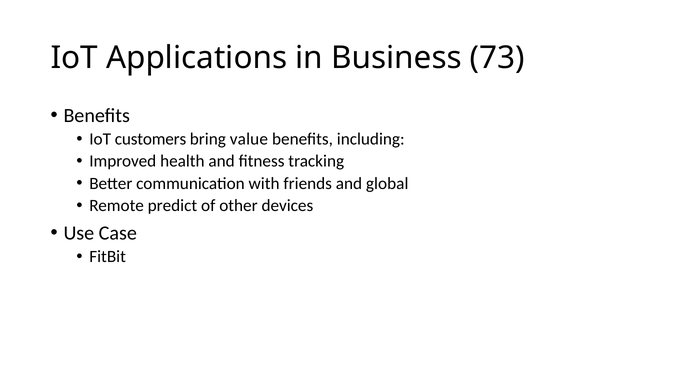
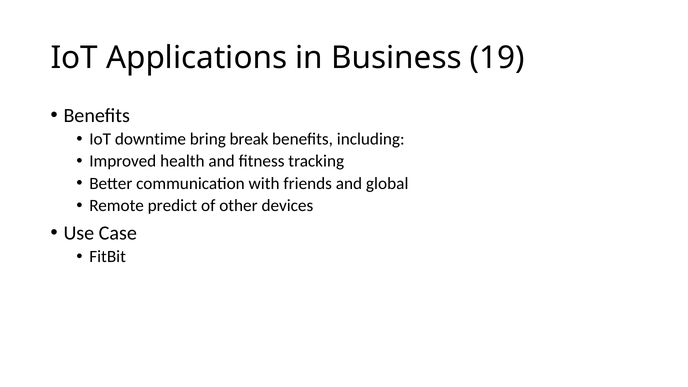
73: 73 -> 19
customers: customers -> downtime
value: value -> break
